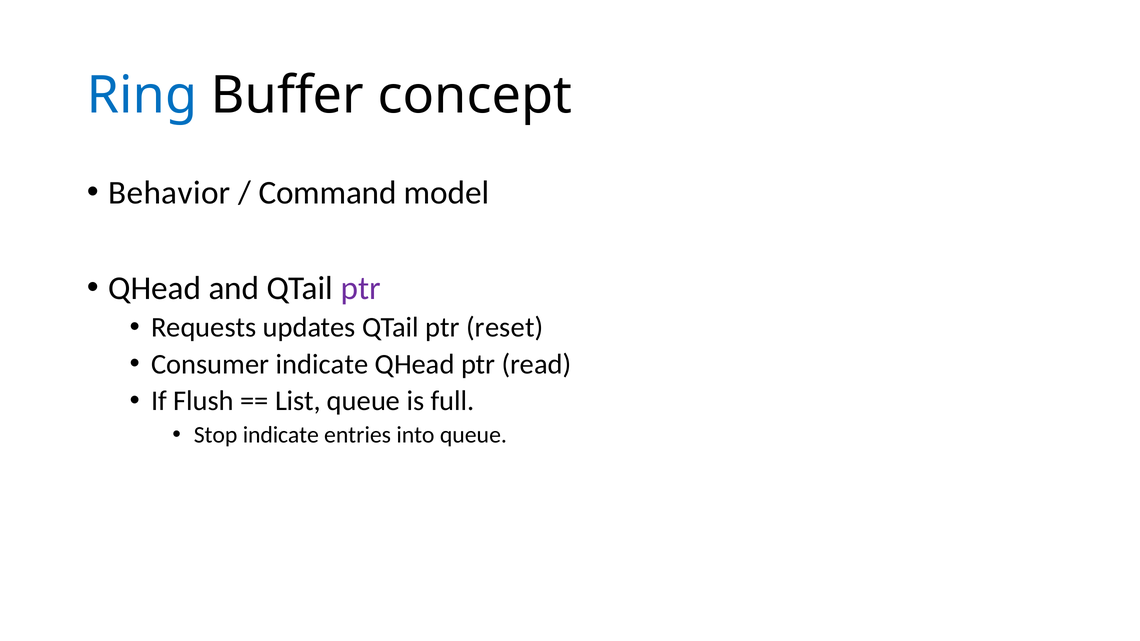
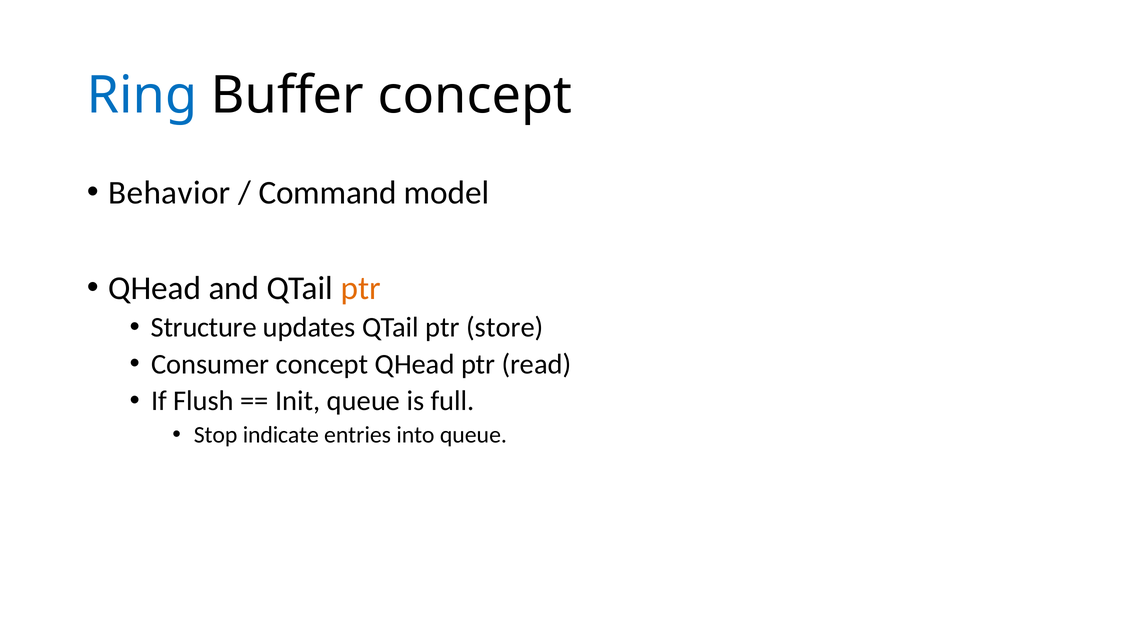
ptr at (361, 288) colour: purple -> orange
Requests: Requests -> Structure
reset: reset -> store
Consumer indicate: indicate -> concept
List: List -> Init
